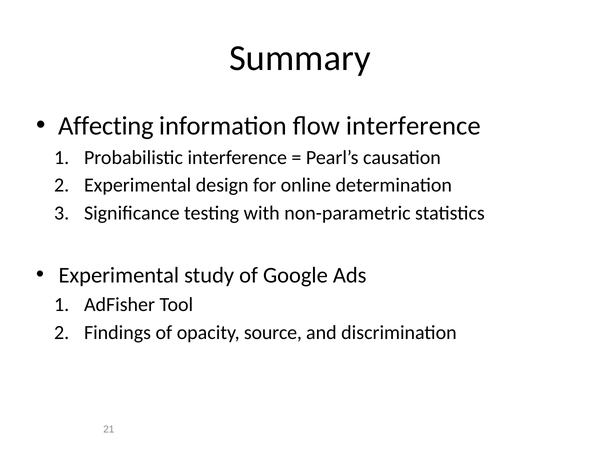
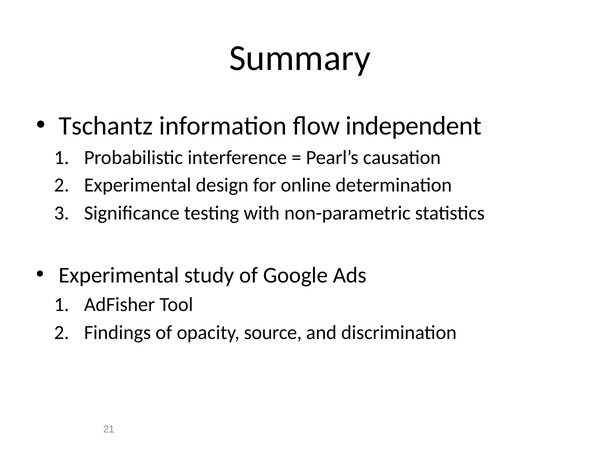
Affecting: Affecting -> Tschantz
flow interference: interference -> independent
